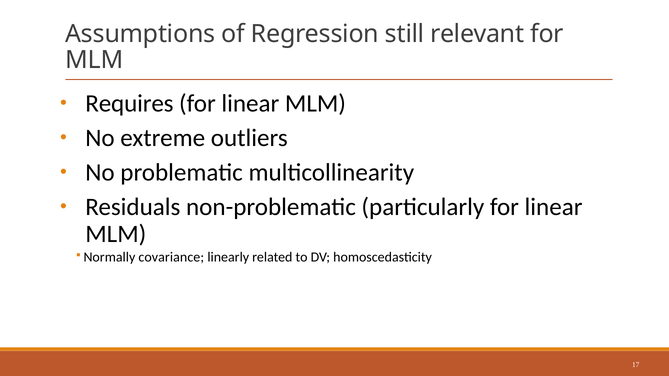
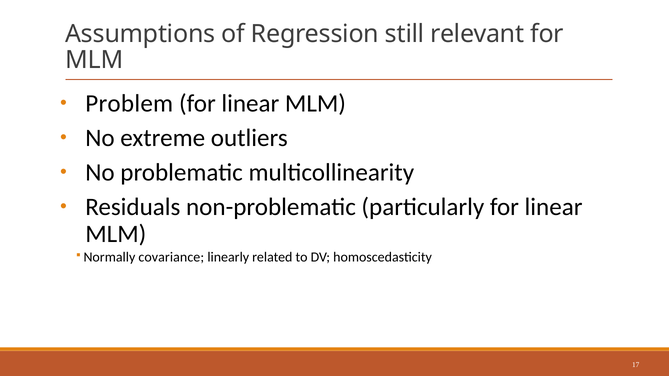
Requires: Requires -> Problem
